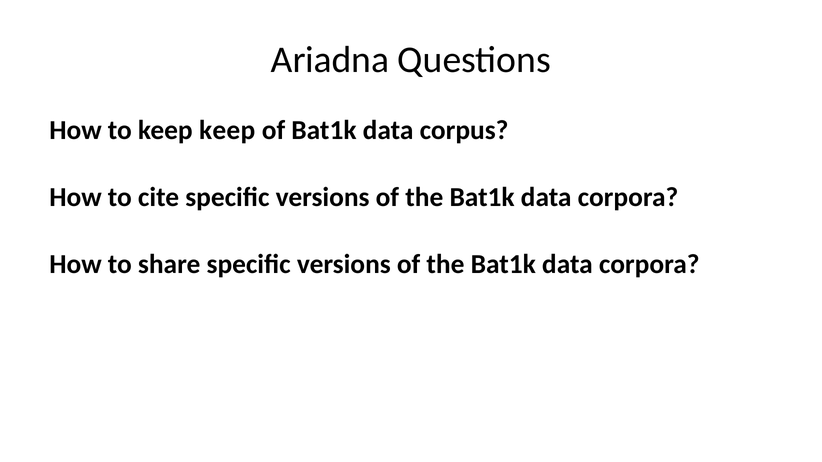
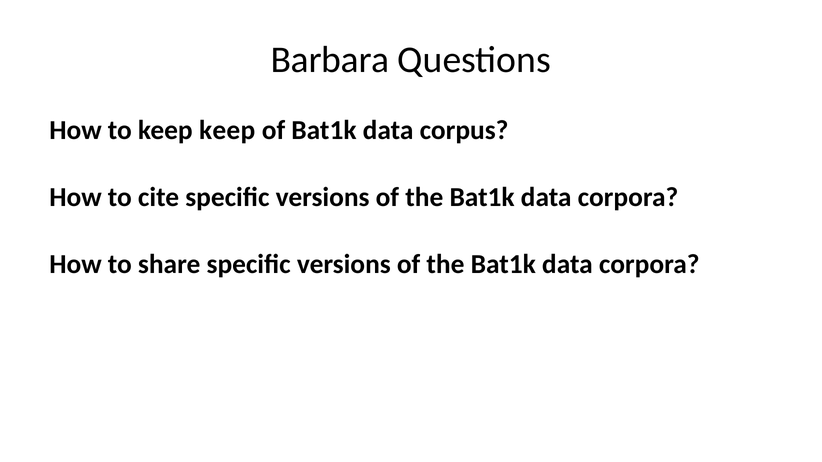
Ariadna: Ariadna -> Barbara
